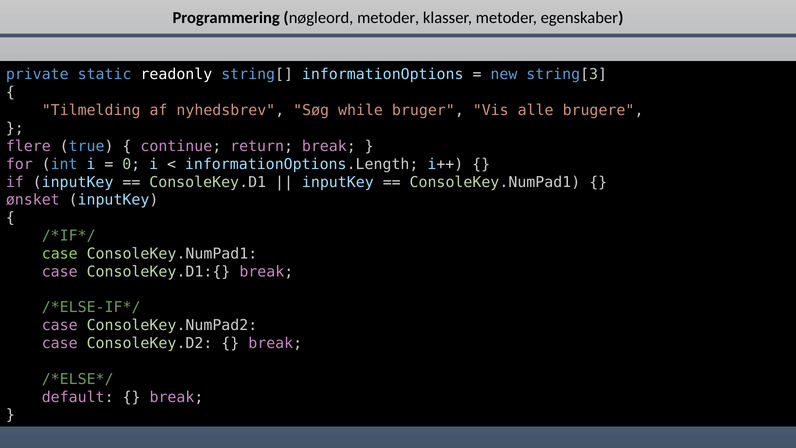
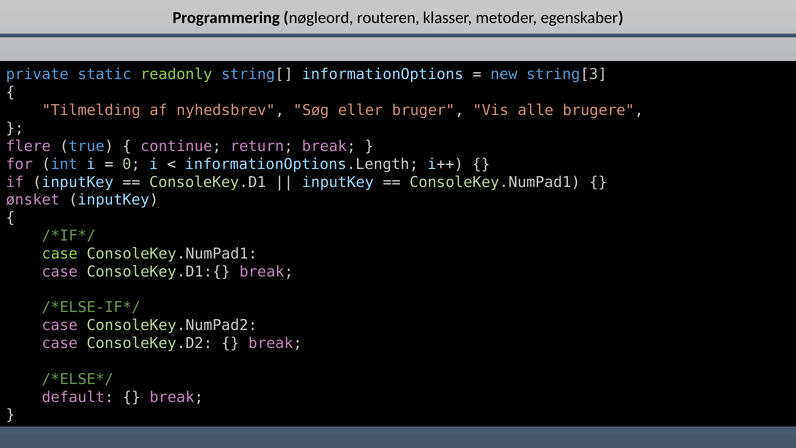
nøgleord metoder: metoder -> routeren
readonly colour: white -> light green
while: while -> eller
